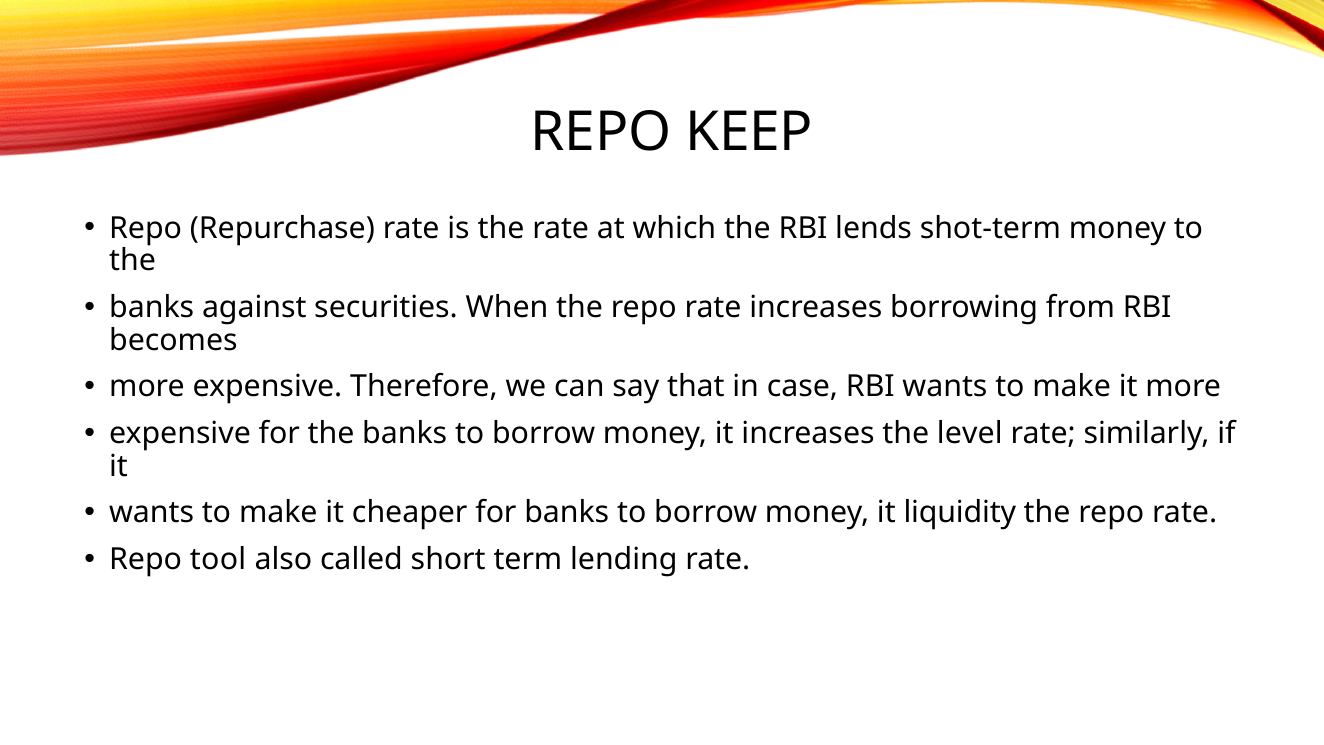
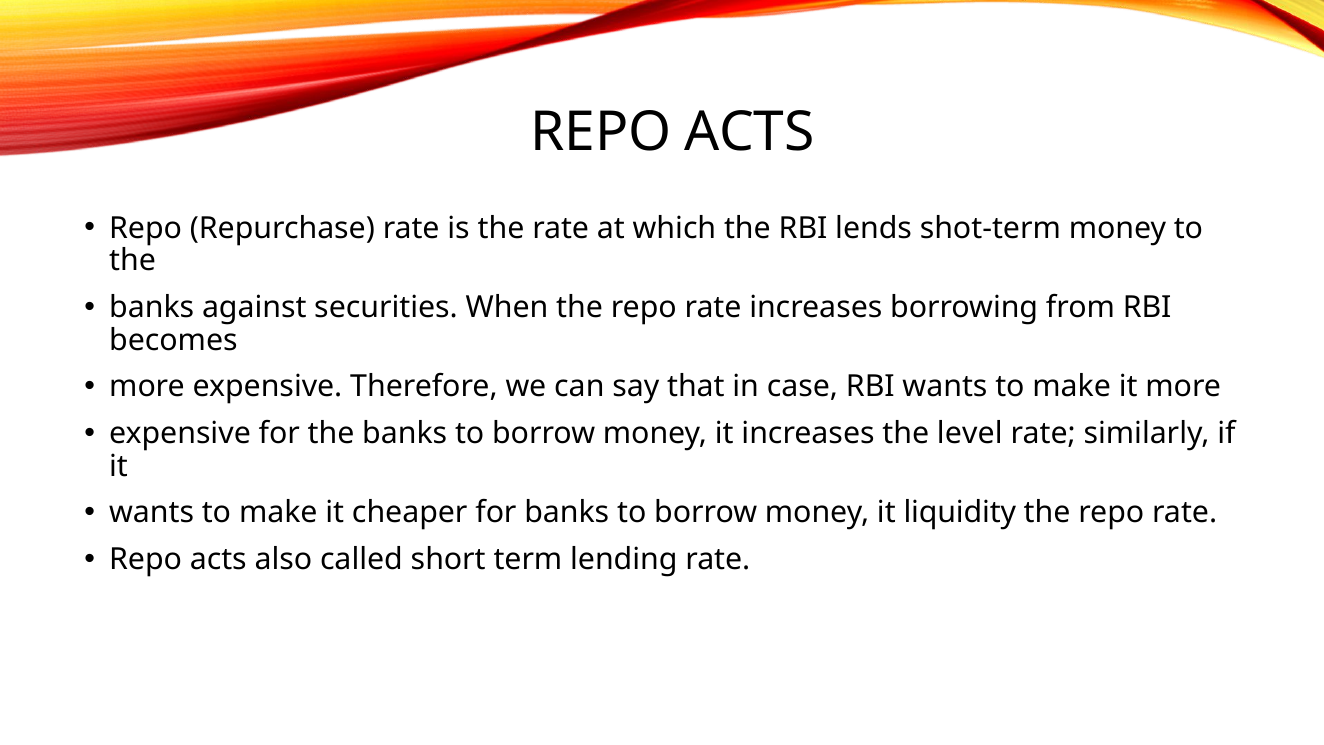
KEEP at (750, 133): KEEP -> ACTS
tool at (218, 559): tool -> acts
